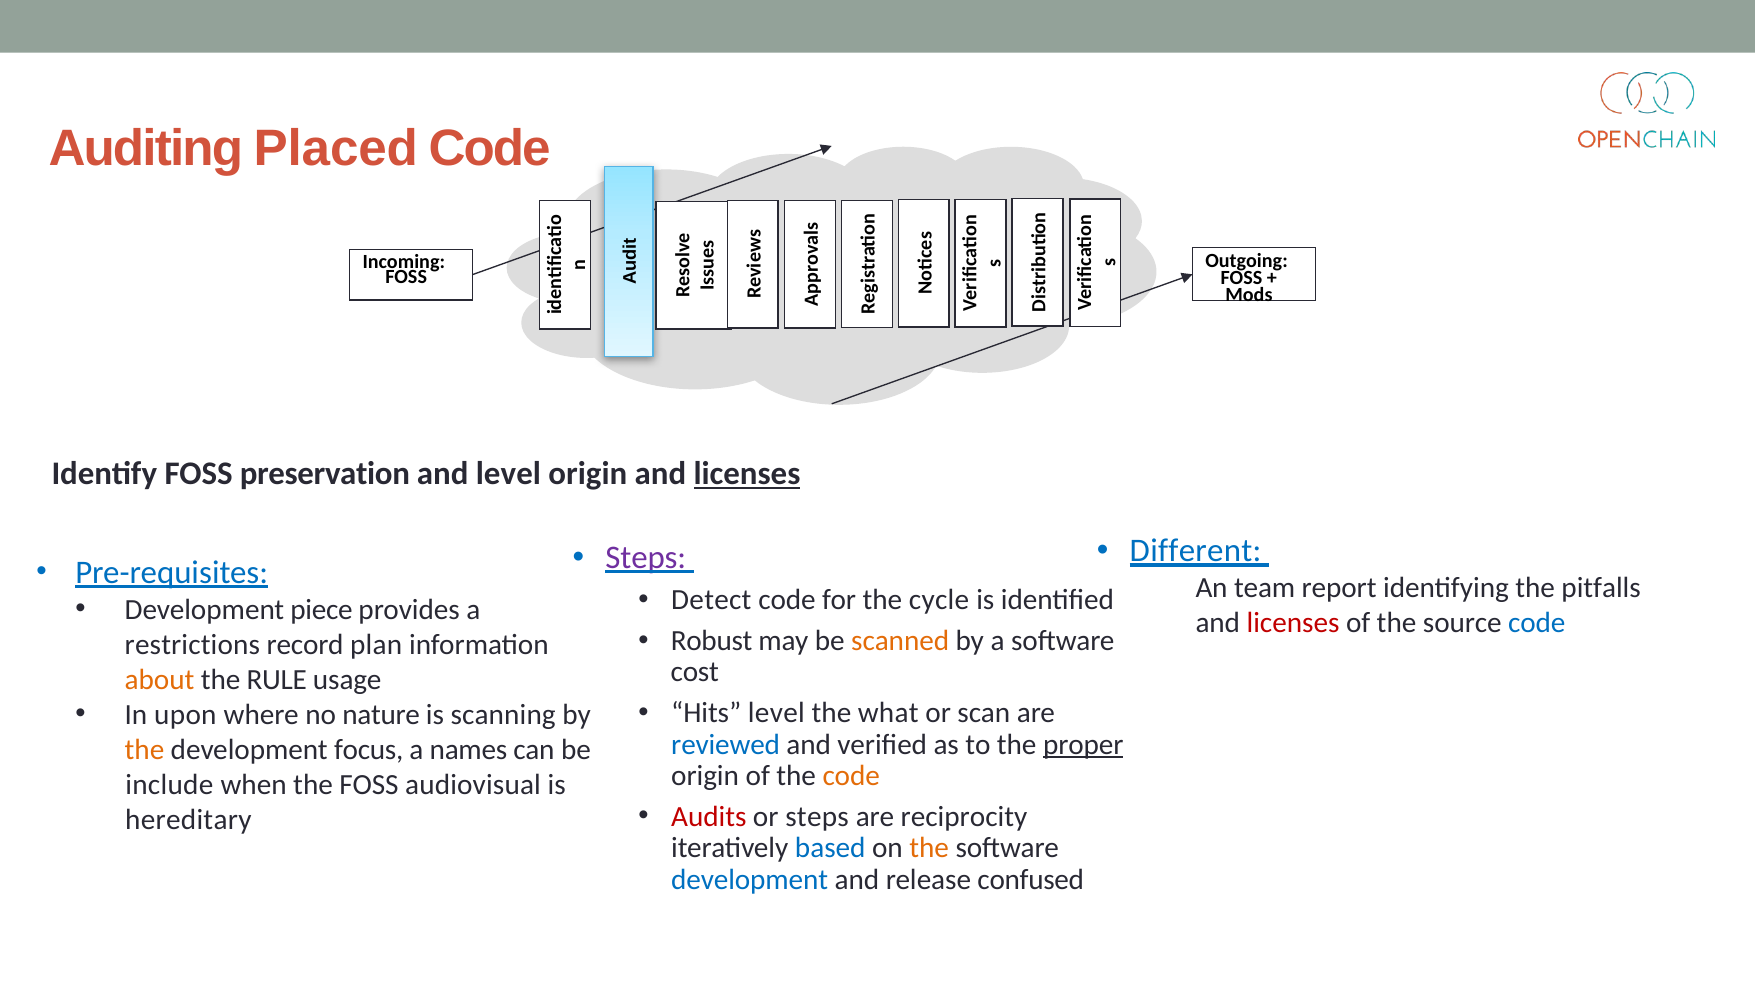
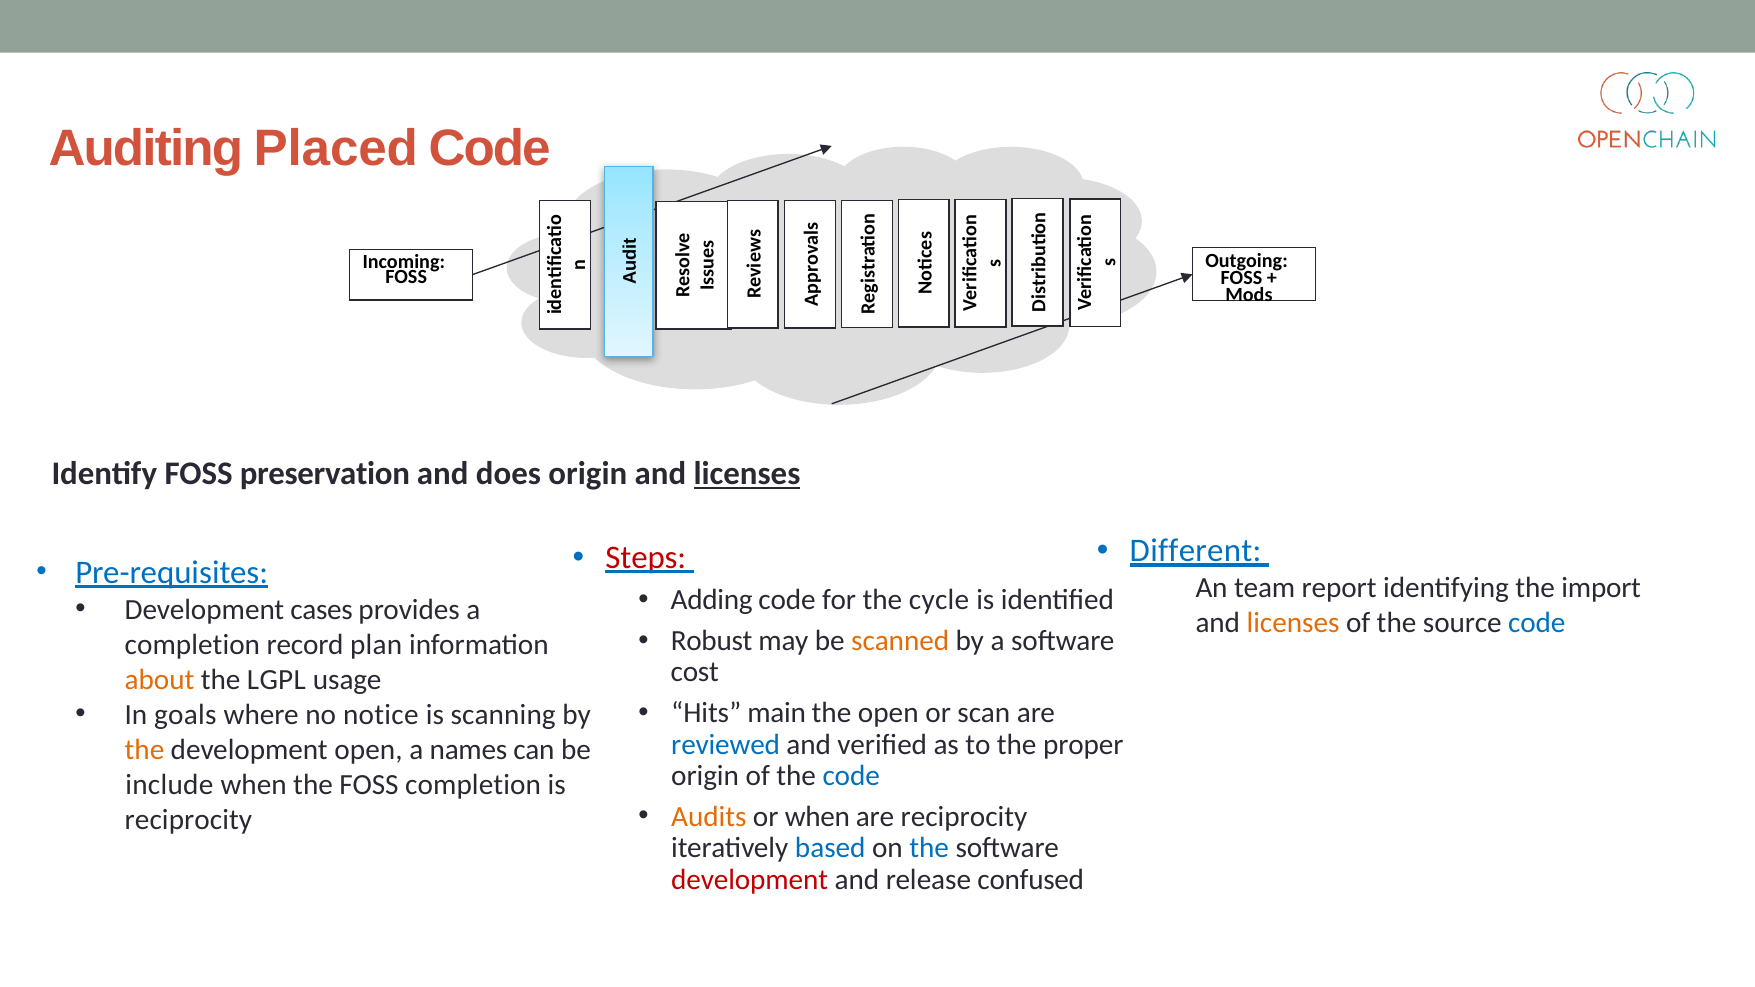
and level: level -> does
Steps at (646, 558) colour: purple -> red
pitfalls: pitfalls -> import
Detect: Detect -> Adding
piece: piece -> cases
licenses at (1293, 623) colour: red -> orange
restrictions at (192, 645): restrictions -> completion
RULE: RULE -> LGPL
Hits level: level -> main
the what: what -> open
upon: upon -> goals
nature: nature -> notice
proper underline: present -> none
development focus: focus -> open
code at (851, 776) colour: orange -> blue
FOSS audiovisual: audiovisual -> completion
Audits colour: red -> orange
or steps: steps -> when
hereditary at (188, 820): hereditary -> reciprocity
the at (929, 848) colour: orange -> blue
development at (750, 880) colour: blue -> red
